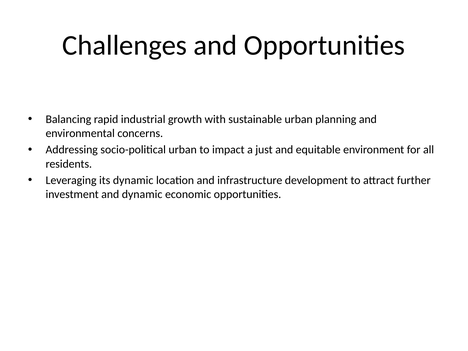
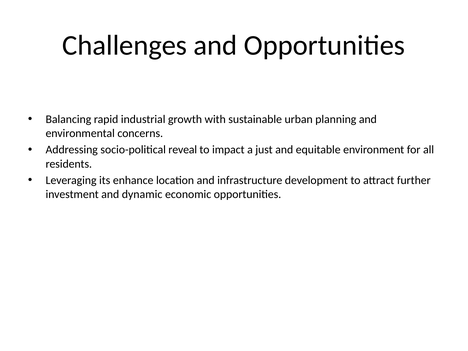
socio-political urban: urban -> reveal
its dynamic: dynamic -> enhance
